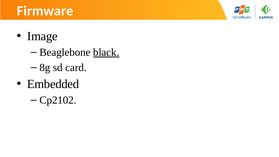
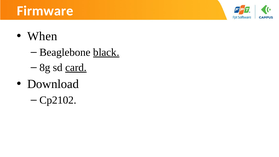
Image: Image -> When
card underline: none -> present
Embedded: Embedded -> Download
